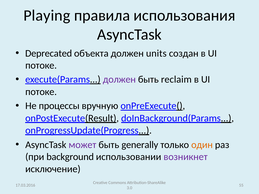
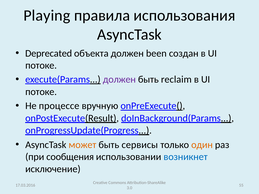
units: units -> been
процессы: процессы -> процессе
может colour: purple -> orange
generally: generally -> сервисы
background: background -> сообщения
возникнет colour: purple -> blue
